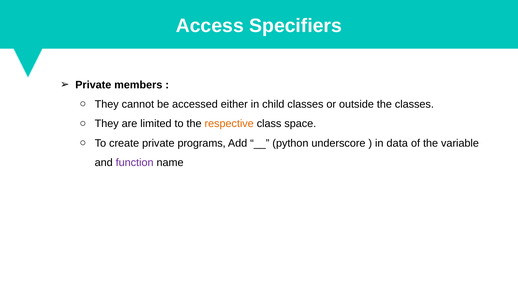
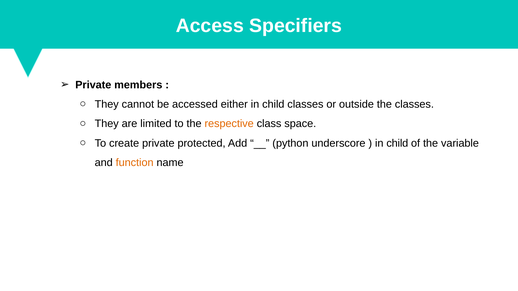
programs: programs -> protected
data at (397, 143): data -> child
function colour: purple -> orange
